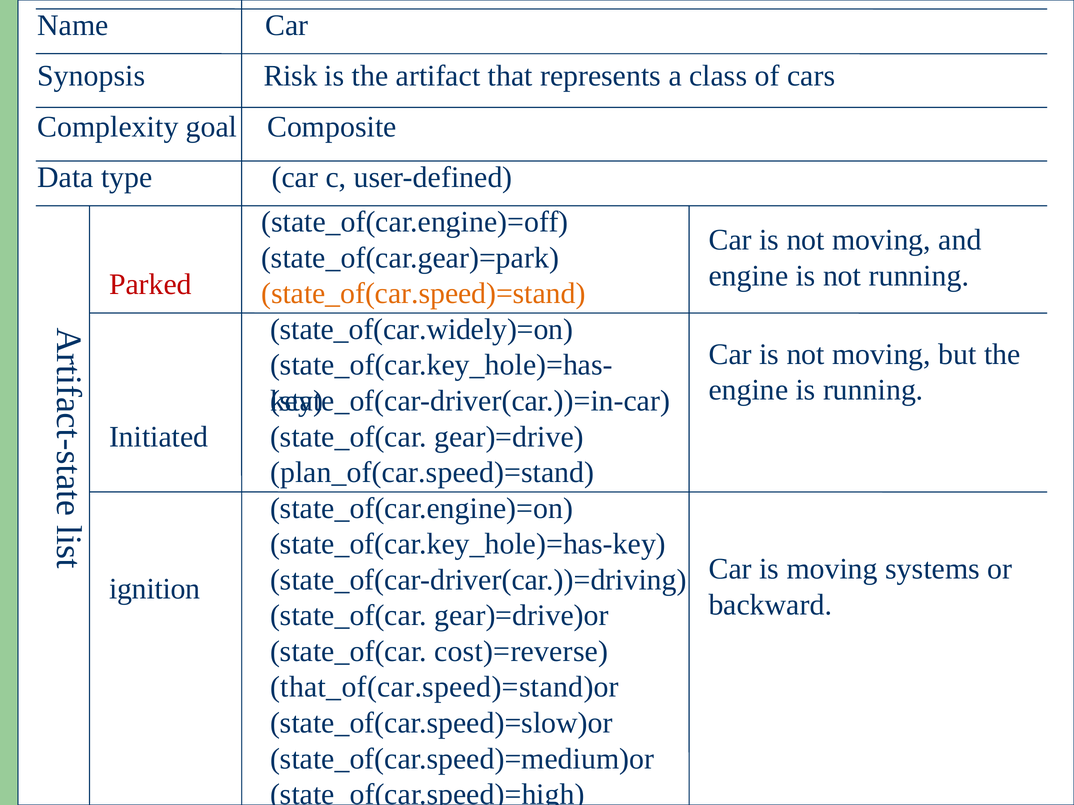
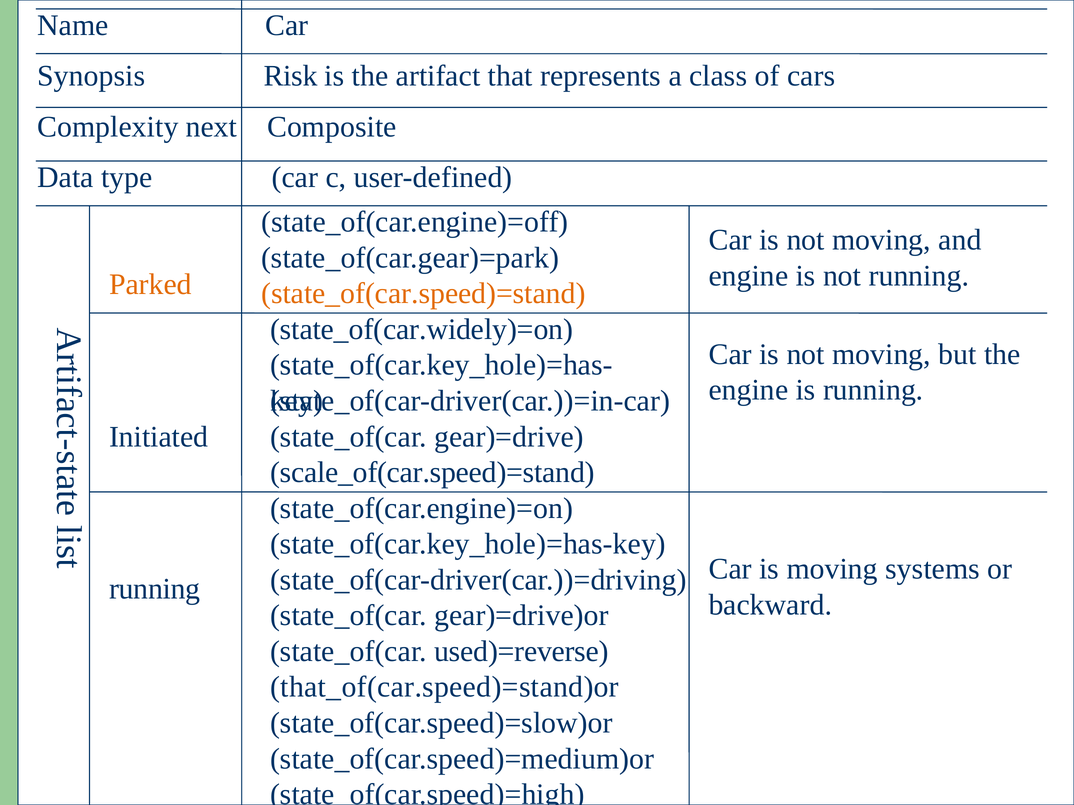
goal: goal -> next
Parked colour: red -> orange
plan_of(car.speed)=stand: plan_of(car.speed)=stand -> scale_of(car.speed)=stand
ignition at (155, 589): ignition -> running
cost)=reverse: cost)=reverse -> used)=reverse
